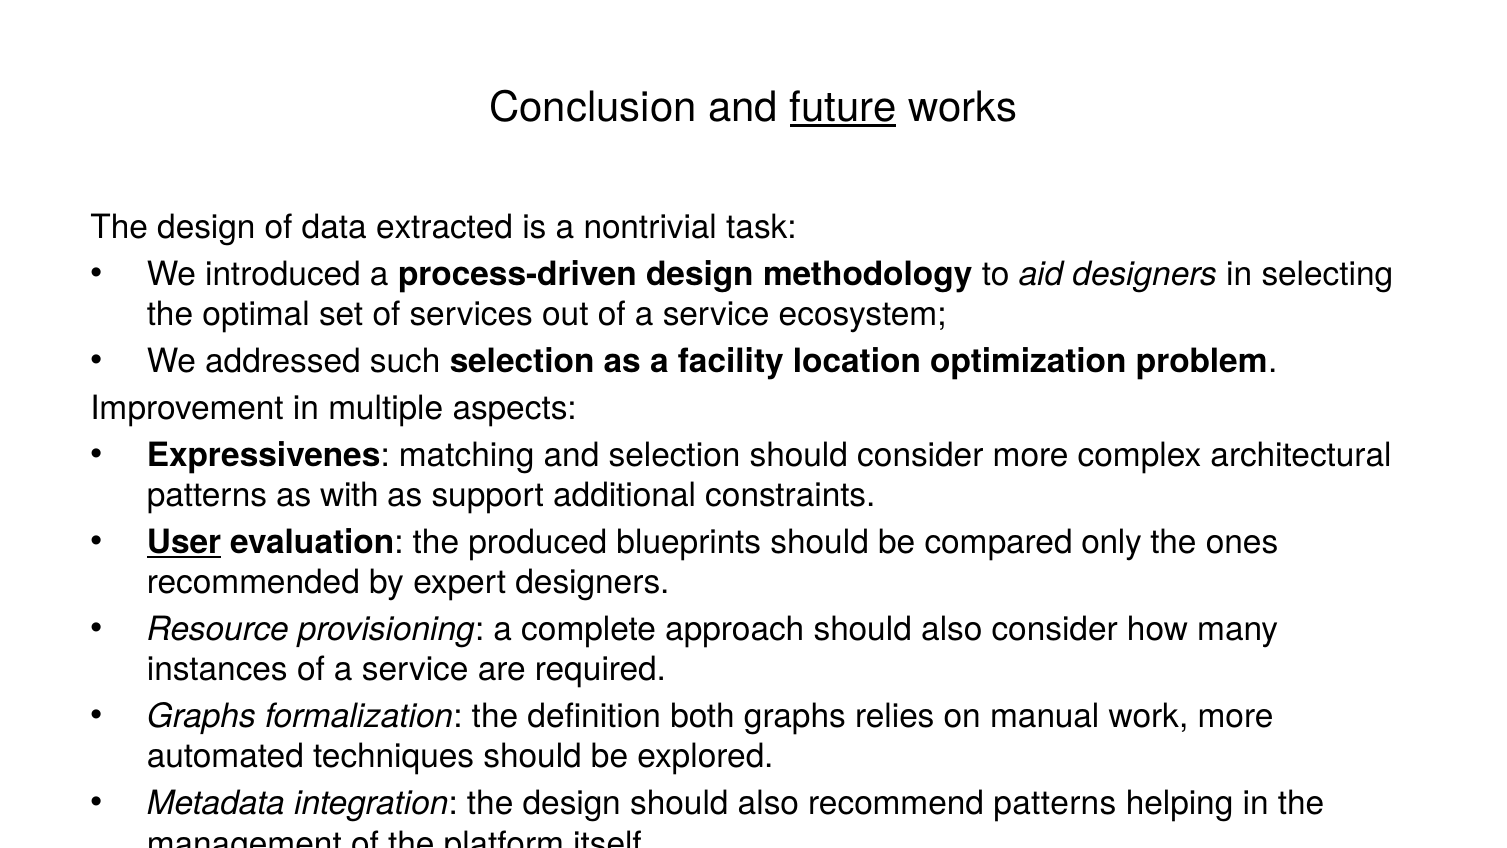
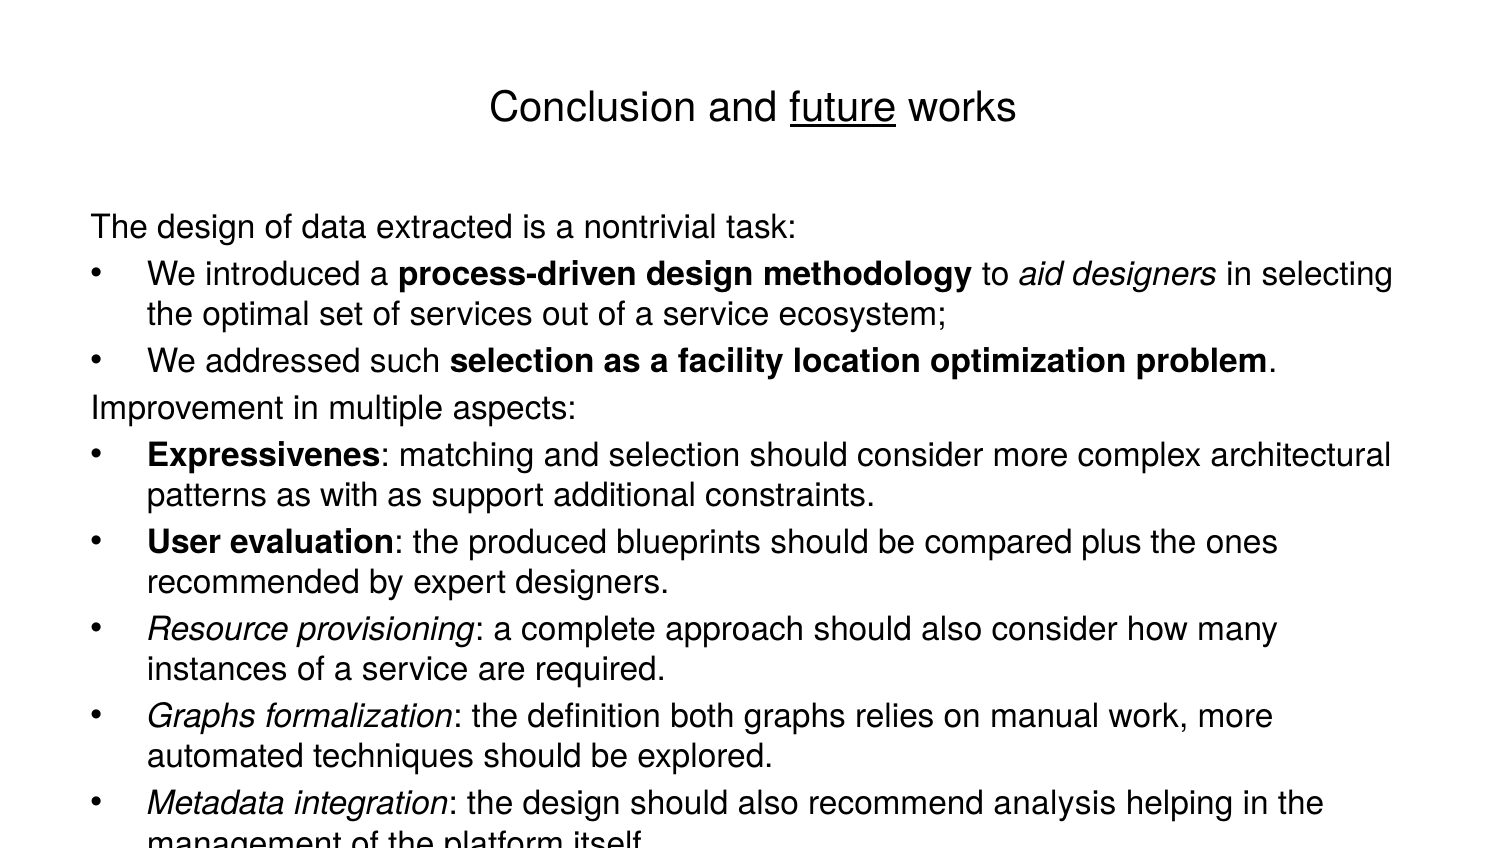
User underline: present -> none
only: only -> plus
recommend patterns: patterns -> analysis
